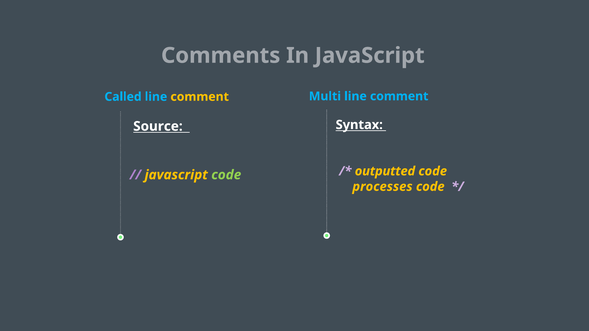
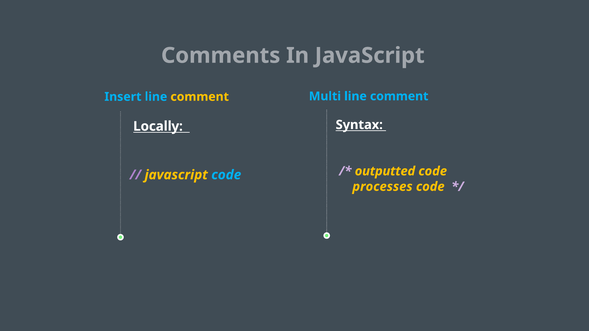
Called: Called -> Insert
Source: Source -> Locally
code at (226, 175) colour: light green -> light blue
